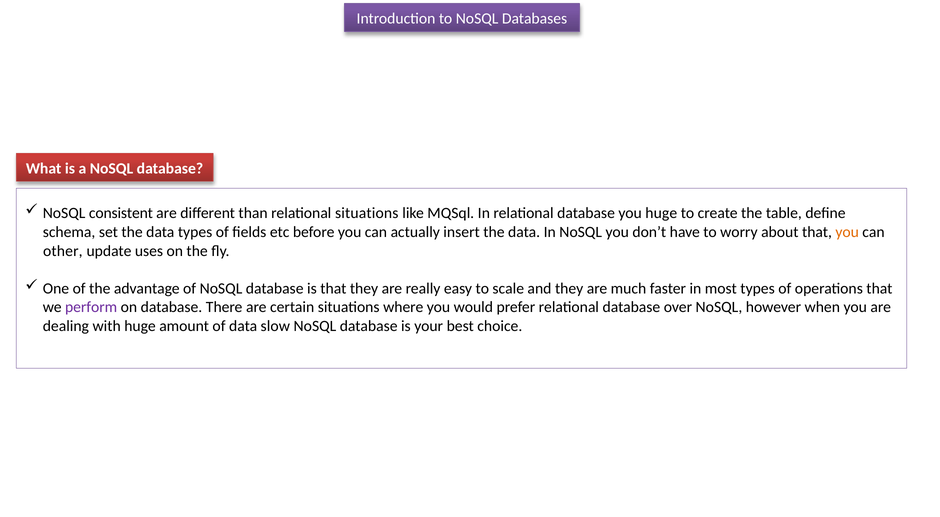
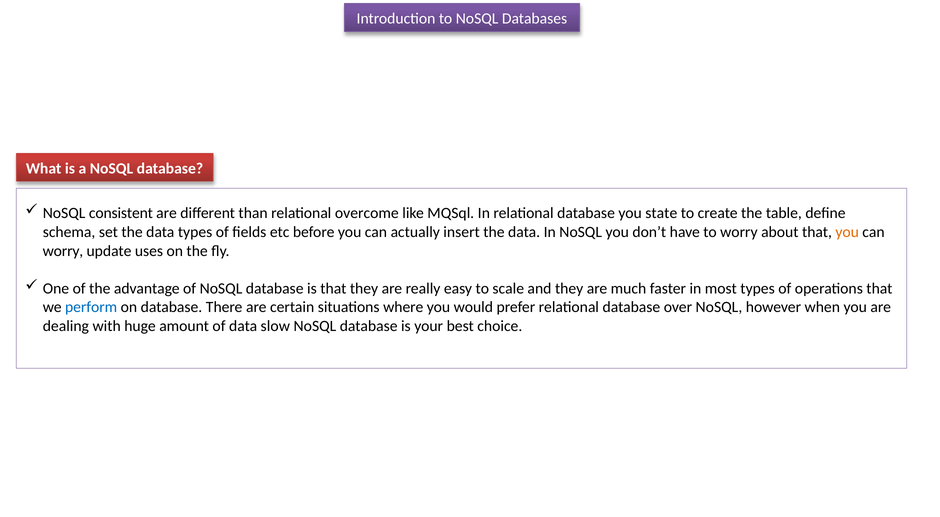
relational situations: situations -> overcome
you huge: huge -> state
other at (63, 251): other -> worry
perform colour: purple -> blue
